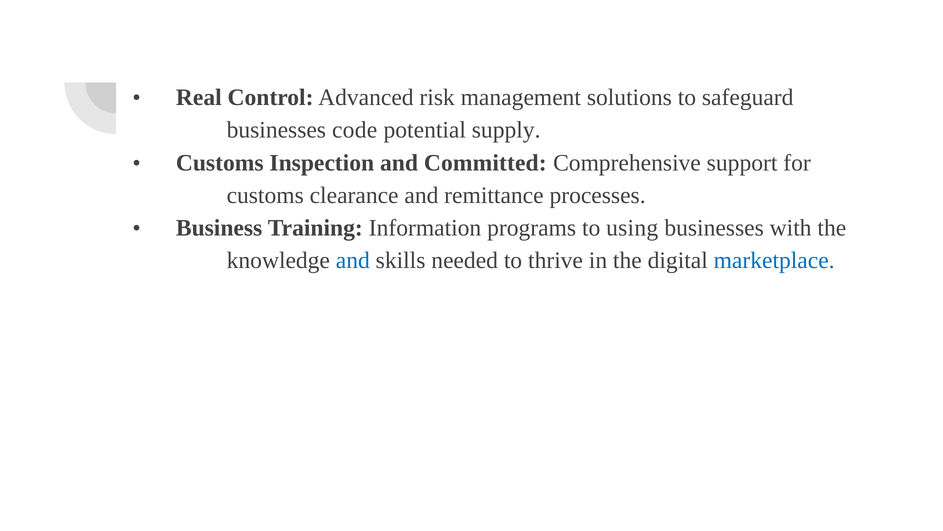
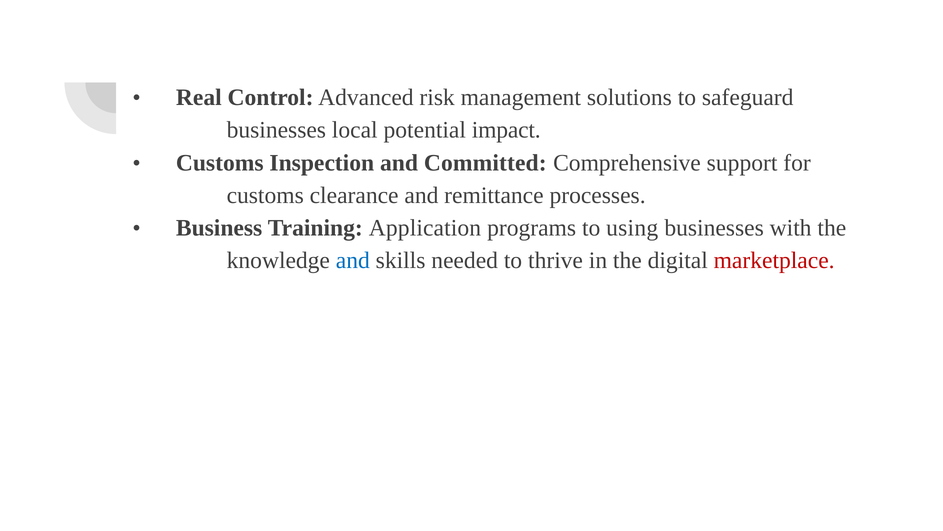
code: code -> local
supply: supply -> impact
Information: Information -> Application
marketplace colour: blue -> red
